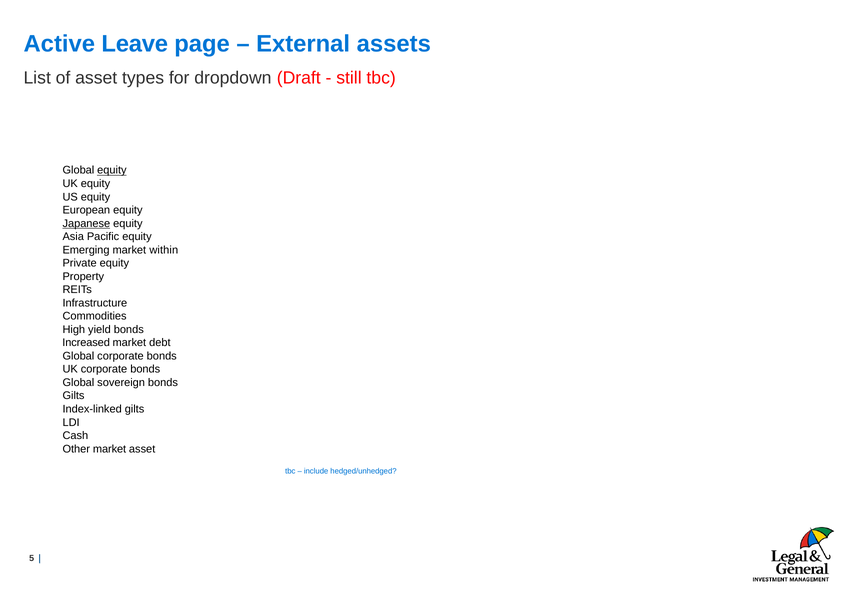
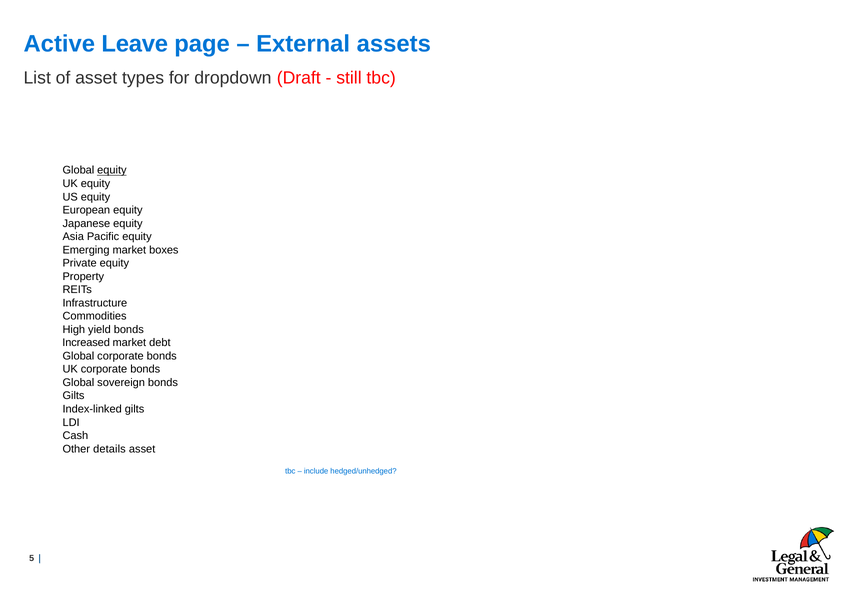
Japanese underline: present -> none
within: within -> boxes
Other market: market -> details
